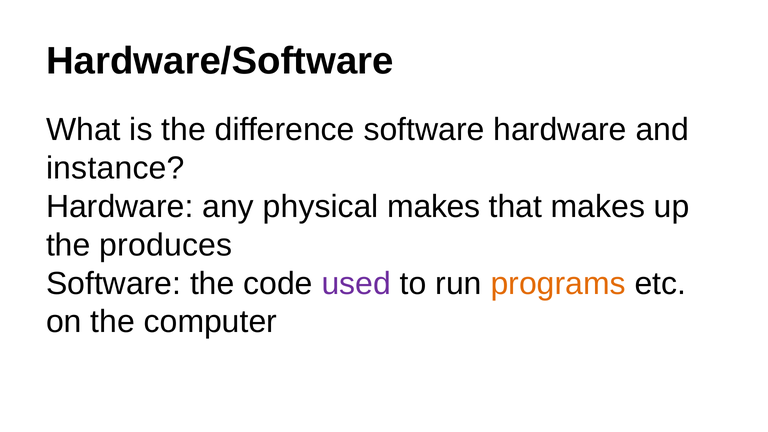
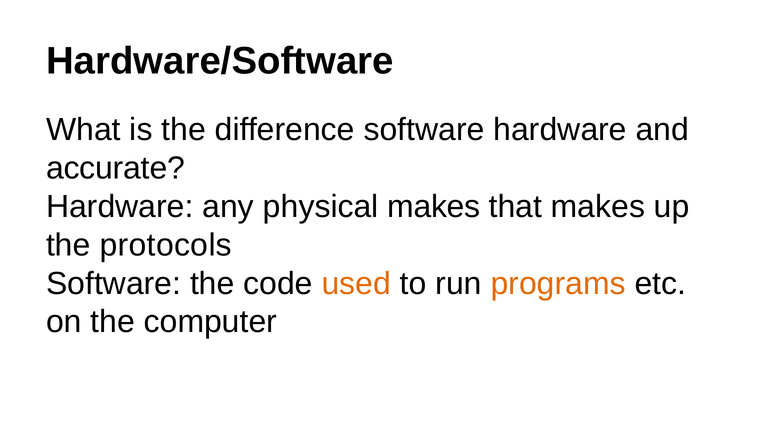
instance: instance -> accurate
produces: produces -> protocols
used colour: purple -> orange
